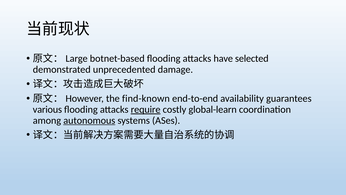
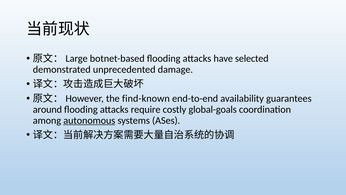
various: various -> around
require underline: present -> none
global-learn: global-learn -> global-goals
